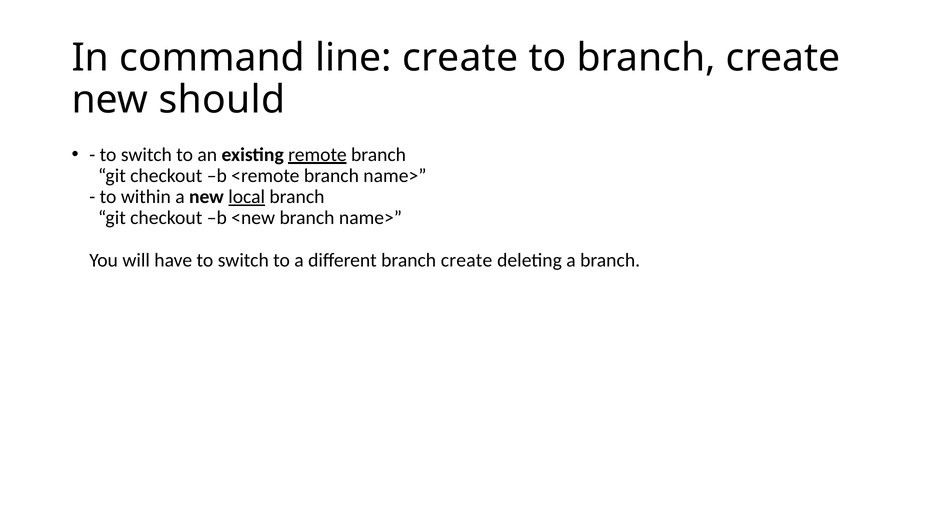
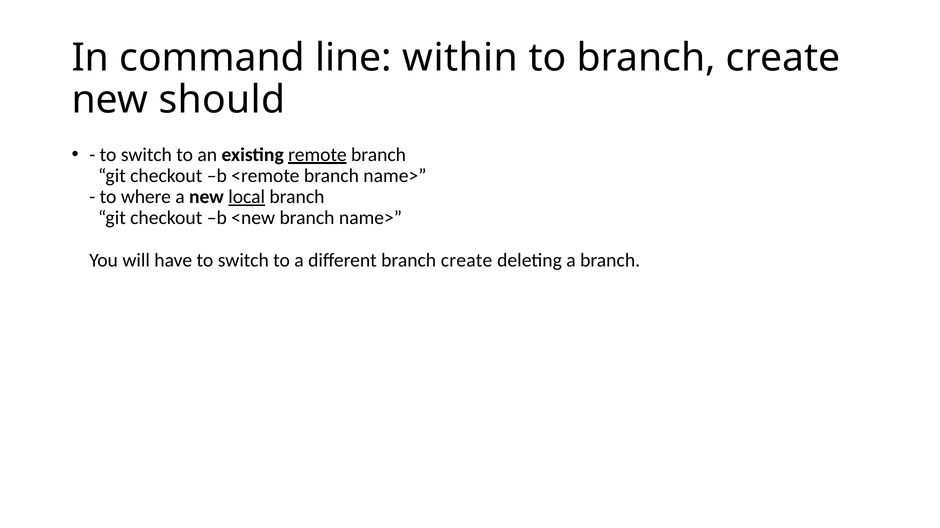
line create: create -> within
within: within -> where
